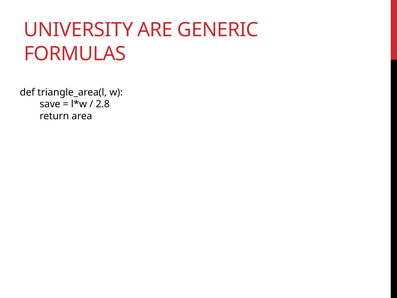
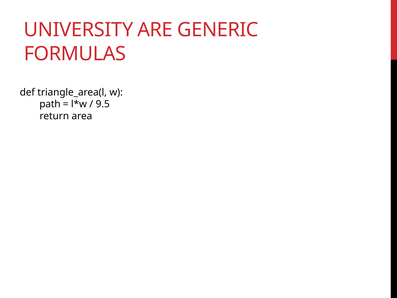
save: save -> path
2.8: 2.8 -> 9.5
